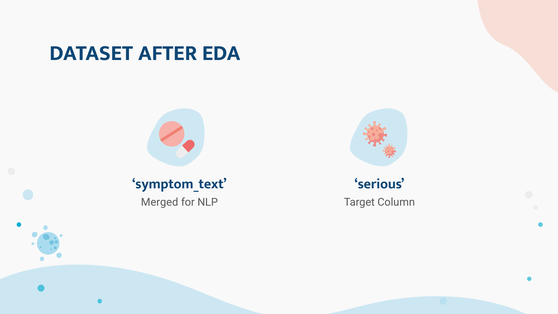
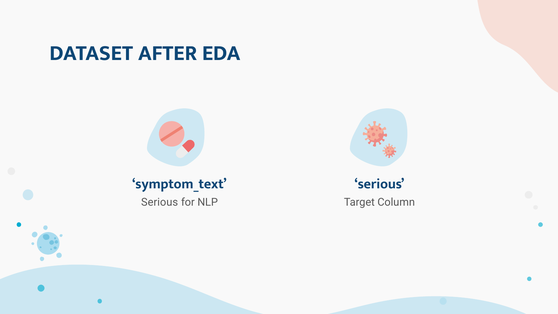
Merged at (160, 202): Merged -> Serious
